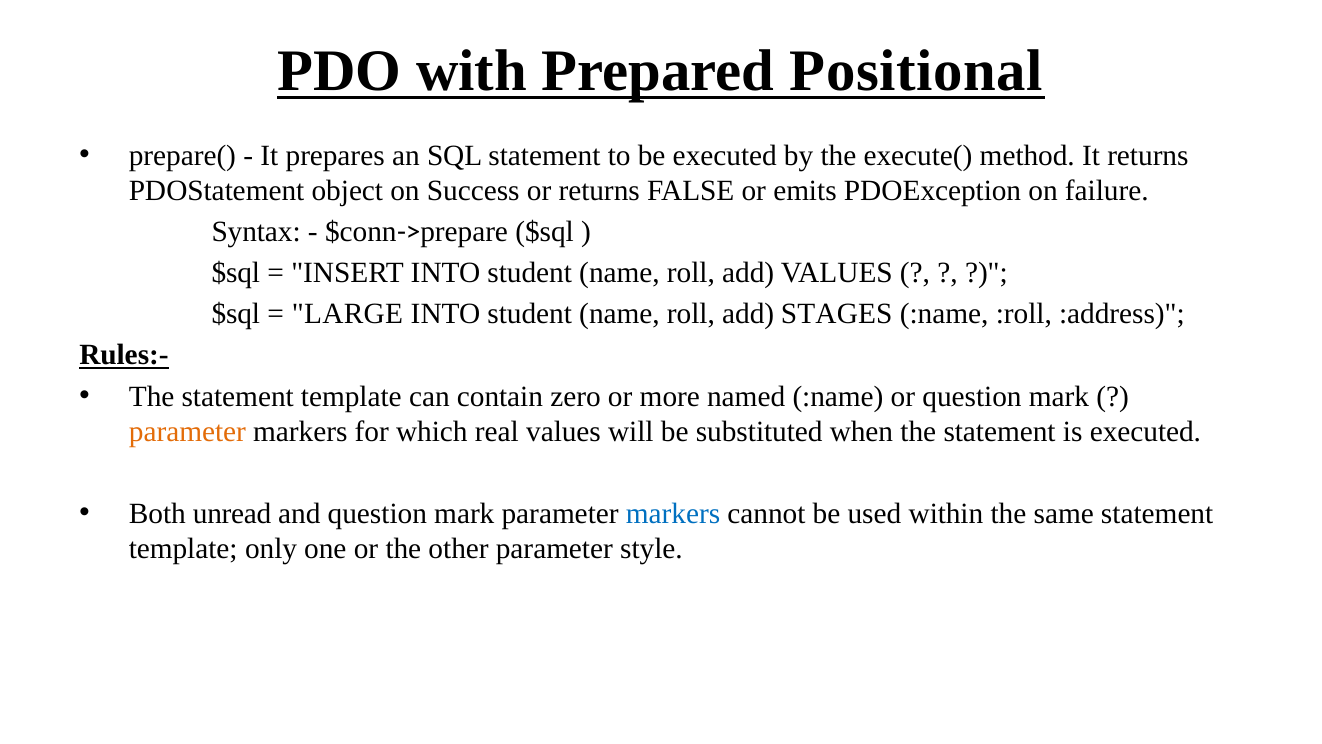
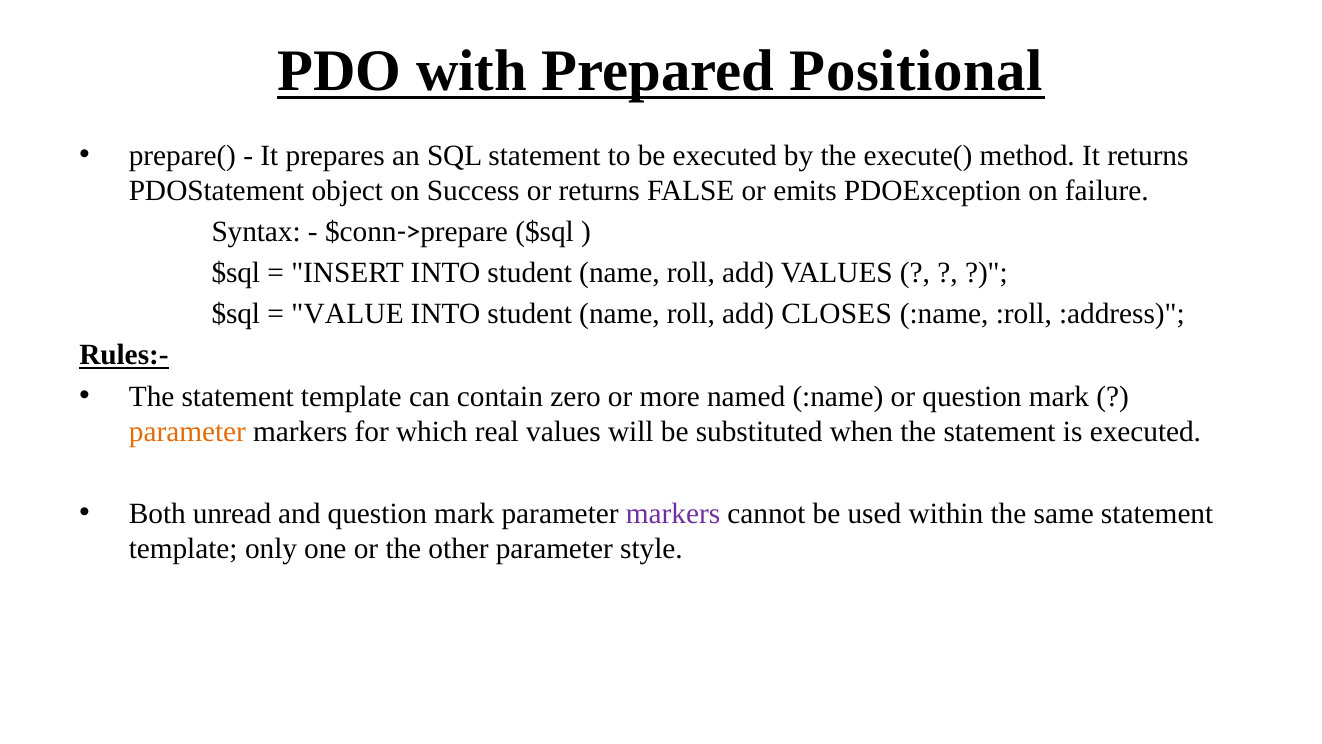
LARGE: LARGE -> VALUE
STAGES: STAGES -> CLOSES
markers at (673, 513) colour: blue -> purple
